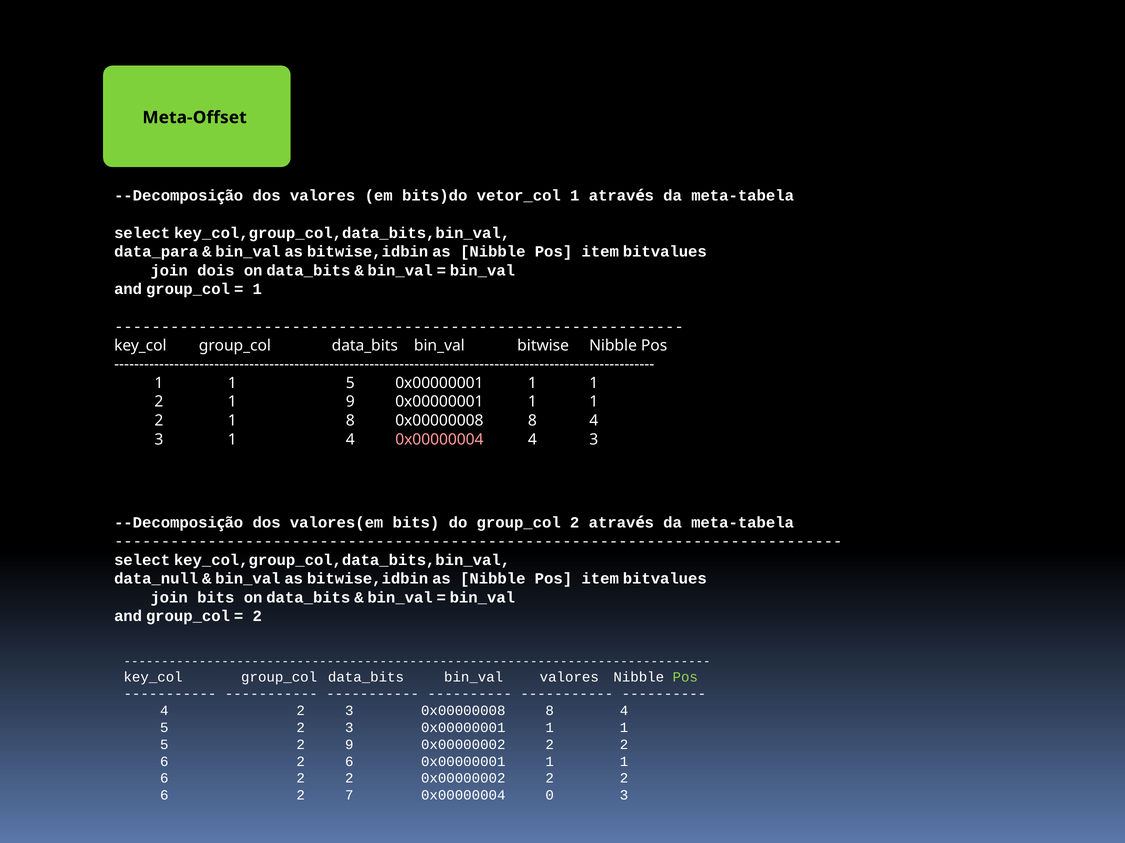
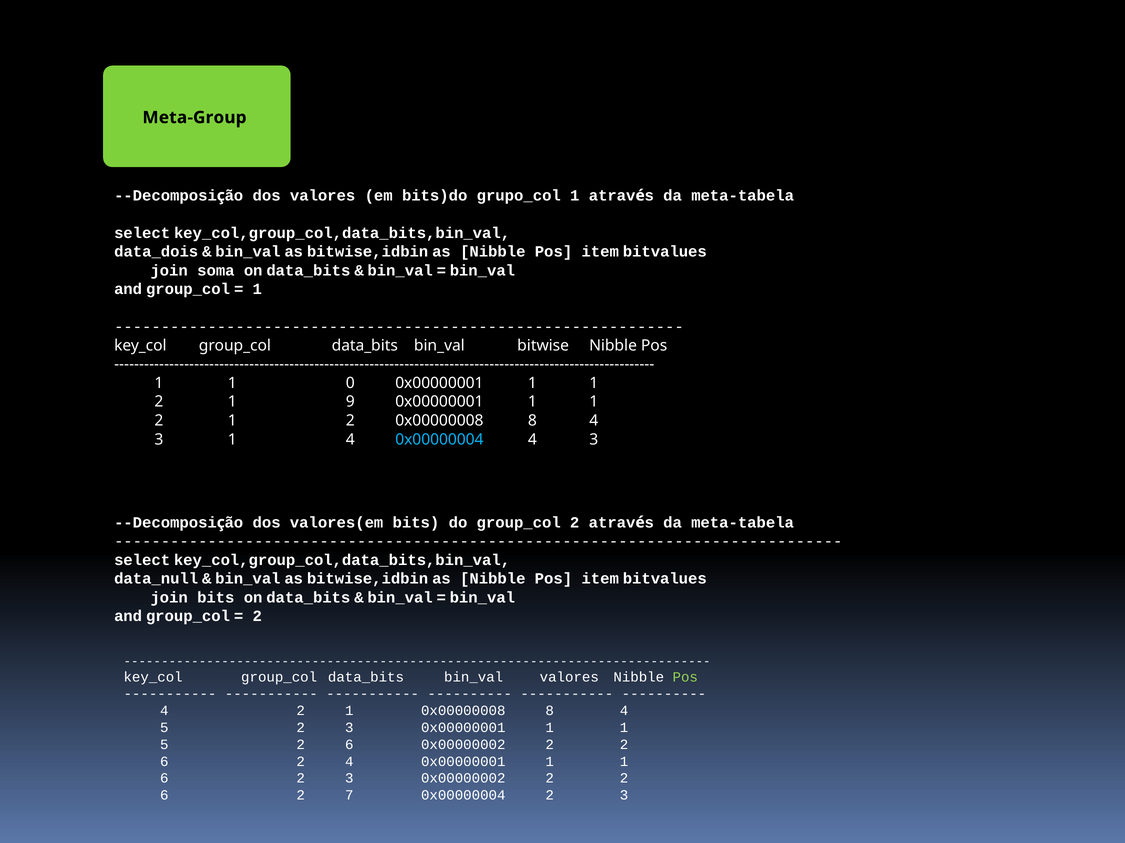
Meta-Offset: Meta-Offset -> Meta-Group
vetor_col: vetor_col -> grupo_col
data_para: data_para -> data_dois
dois: dois -> soma
5 at (350, 383): 5 -> 0
2 1 8: 8 -> 2
0x00000004 at (439, 440) colour: pink -> light blue
4 2 3: 3 -> 1
5 2 9: 9 -> 6
6 2 6: 6 -> 4
6 2 2: 2 -> 3
0x00000004 0: 0 -> 2
